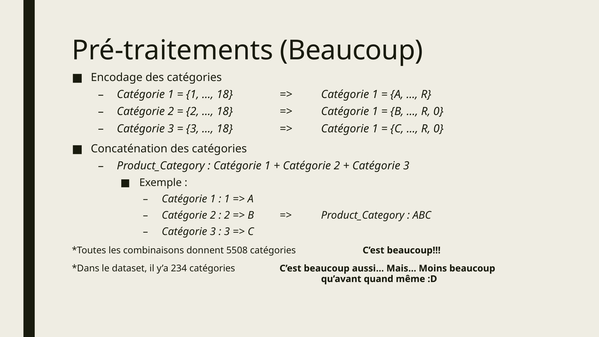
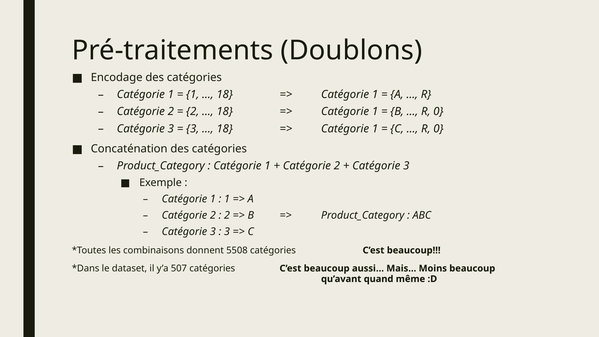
Pré-traitements Beaucoup: Beaucoup -> Doublons
234: 234 -> 507
